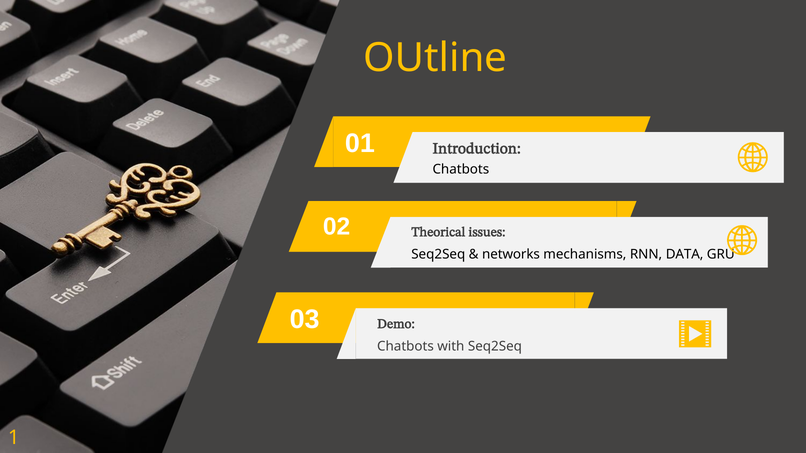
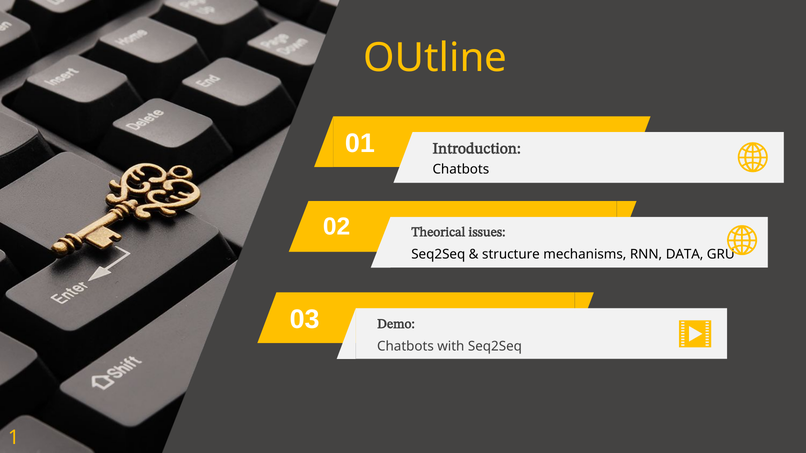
networks: networks -> structure
